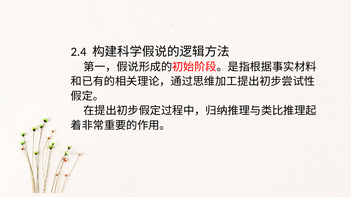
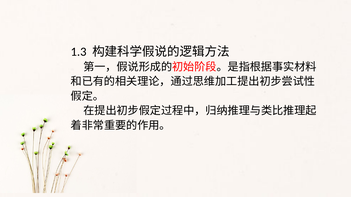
2.4: 2.4 -> 1.3
